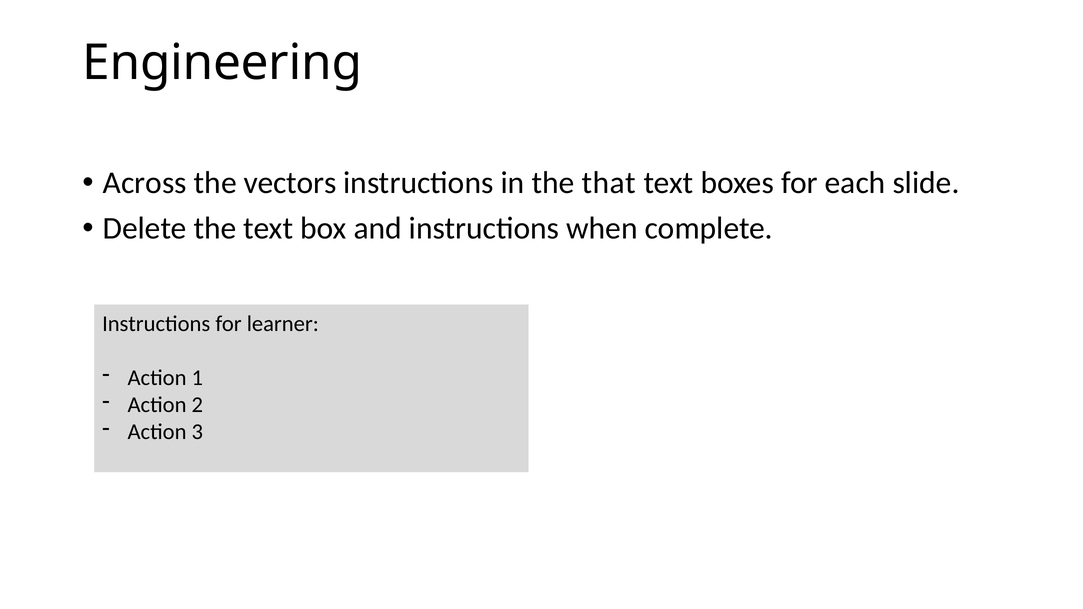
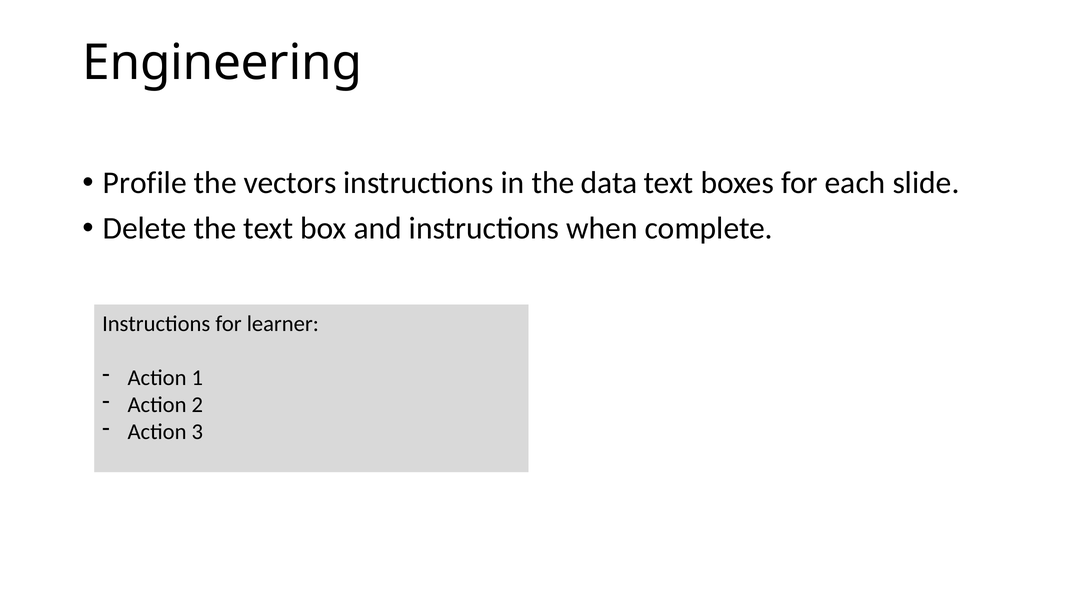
Across: Across -> Profile
that: that -> data
